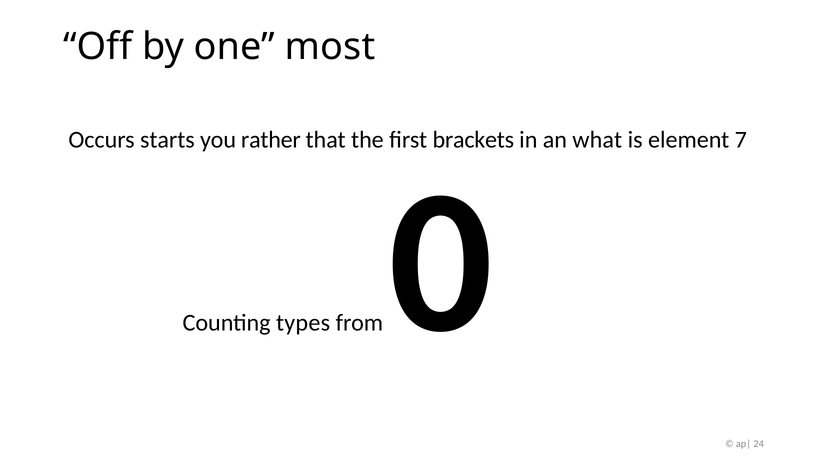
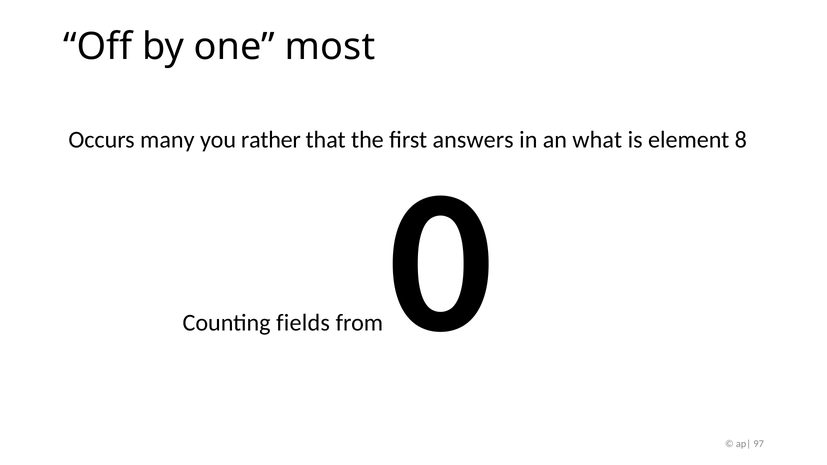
starts: starts -> many
brackets: brackets -> answers
7: 7 -> 8
types: types -> fields
24: 24 -> 97
